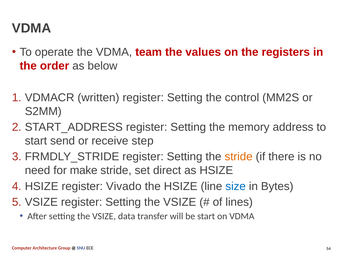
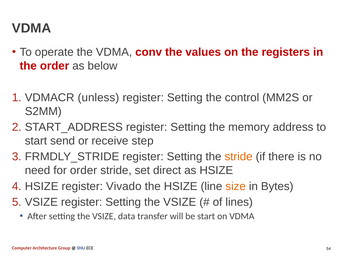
team: team -> conv
written: written -> unless
for make: make -> order
size colour: blue -> orange
